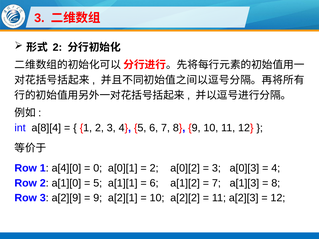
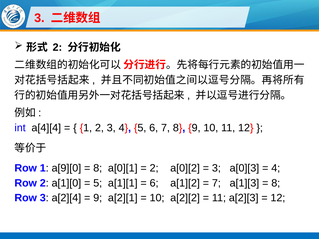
a[8][4: a[8][4 -> a[4][4
a[4][0: a[4][0 -> a[9][0
0 at (98, 168): 0 -> 8
a[2][9: a[2][9 -> a[2][4
